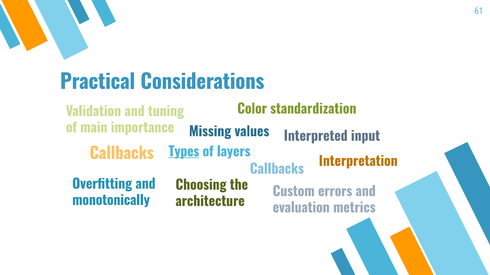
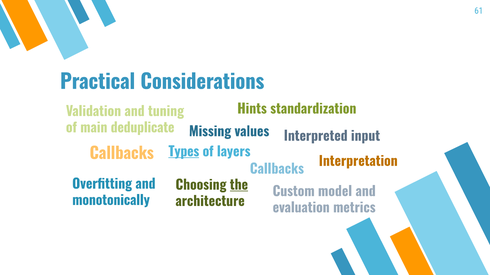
Color: Color -> Hints
importance: importance -> deduplicate
the underline: none -> present
errors: errors -> model
